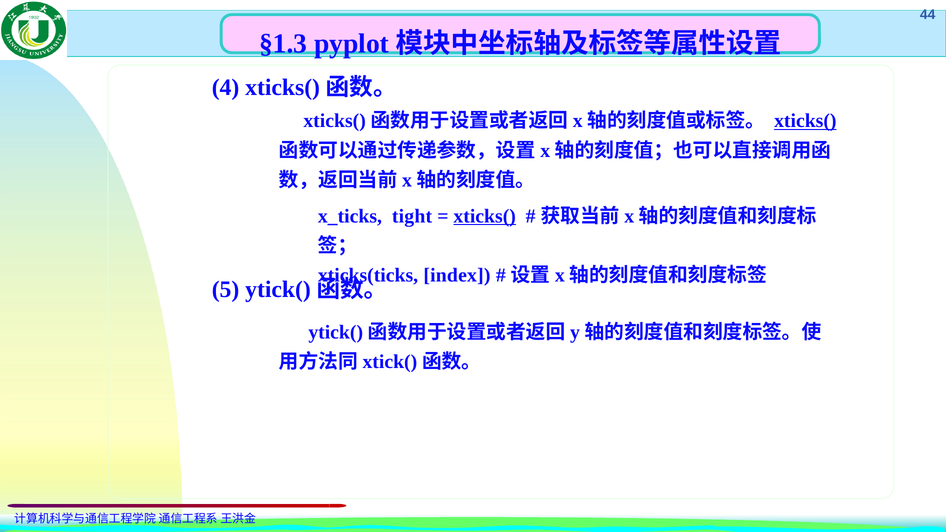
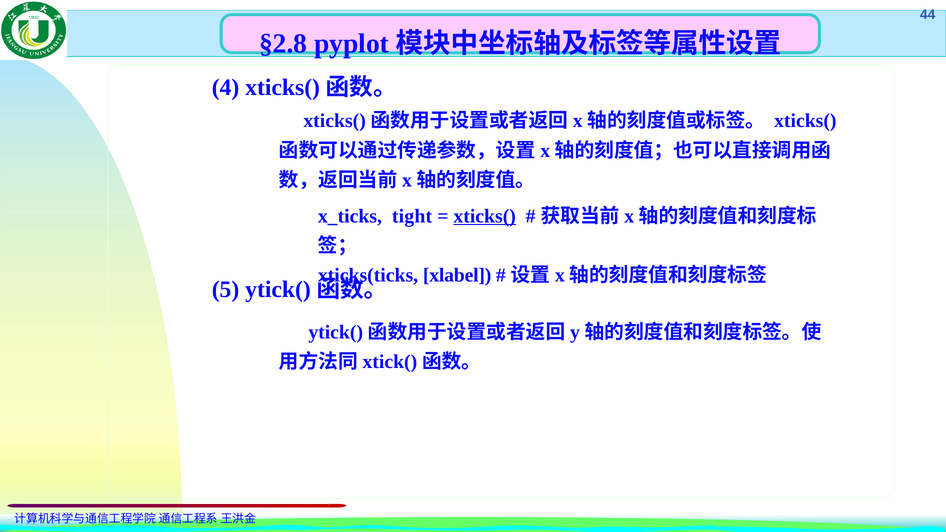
§1.3: §1.3 -> §2.8
xticks( at (805, 121) underline: present -> none
index: index -> xlabel
